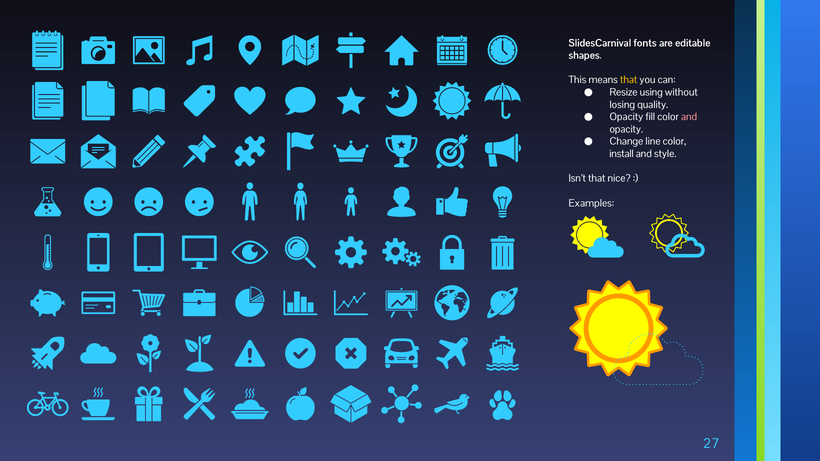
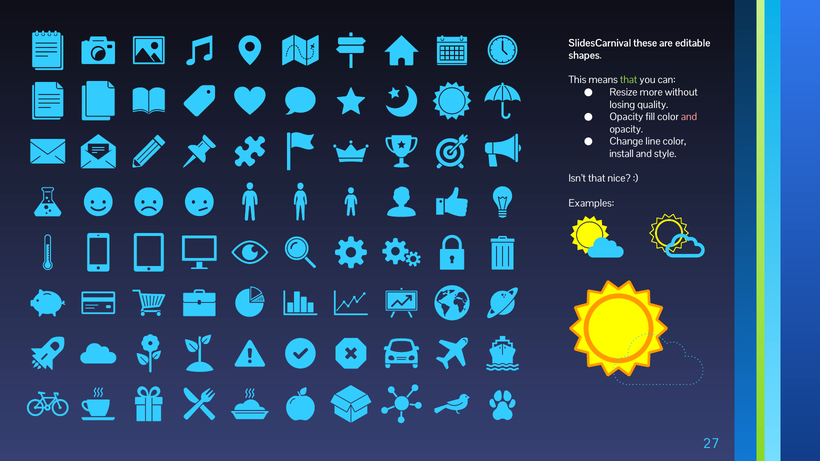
fonts: fonts -> these
that at (629, 80) colour: yellow -> light green
using: using -> more
